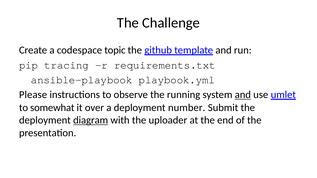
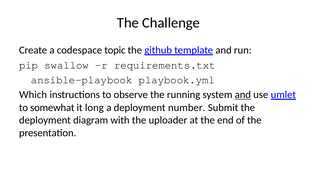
tracing: tracing -> swallow
Please: Please -> Which
over: over -> long
diagram underline: present -> none
